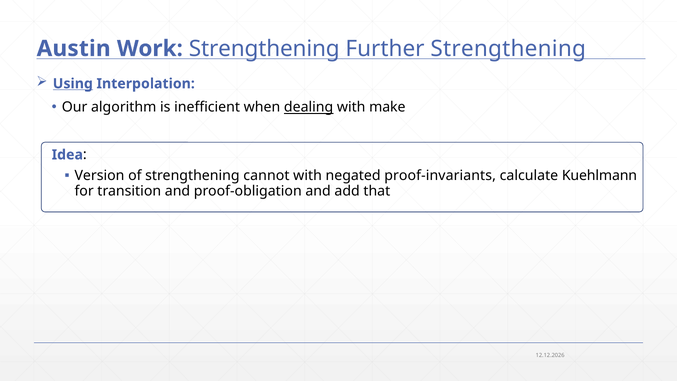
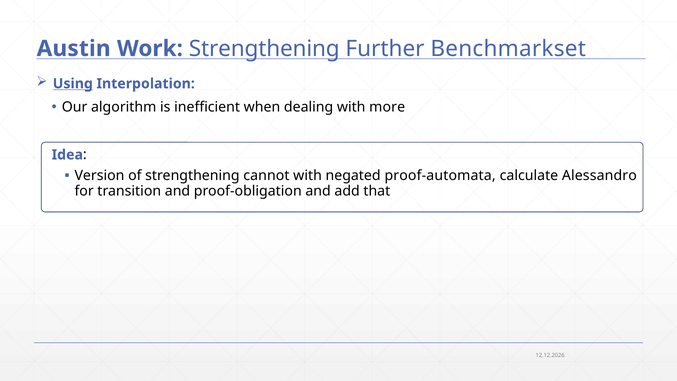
Further Strengthening: Strengthening -> Benchmarkset
dealing underline: present -> none
make: make -> more
proof-invariants: proof-invariants -> proof-automata
Kuehlmann: Kuehlmann -> Alessandro
